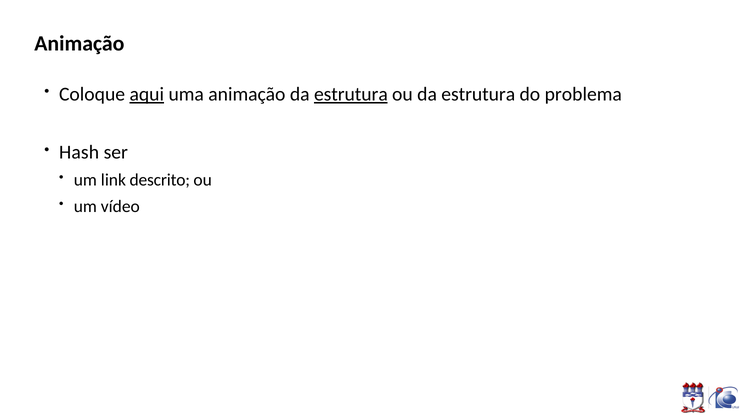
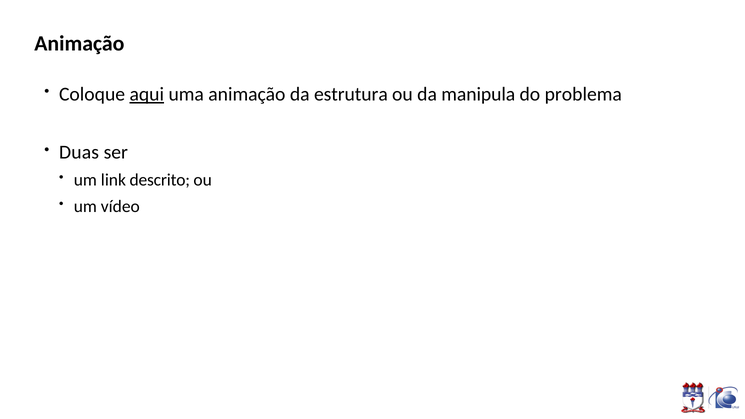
estrutura at (351, 94) underline: present -> none
ou da estrutura: estrutura -> manipula
Hash: Hash -> Duas
